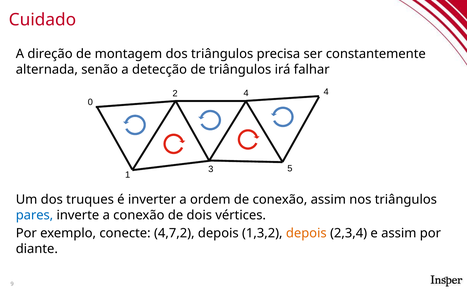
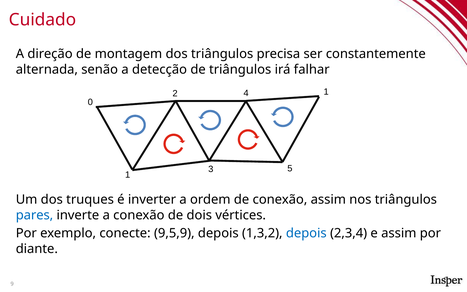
4 4: 4 -> 1
4,7,2: 4,7,2 -> 9,5,9
depois at (306, 233) colour: orange -> blue
